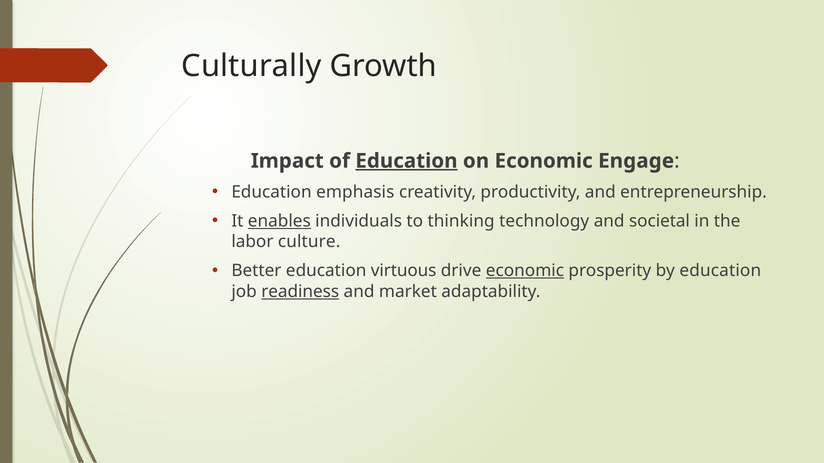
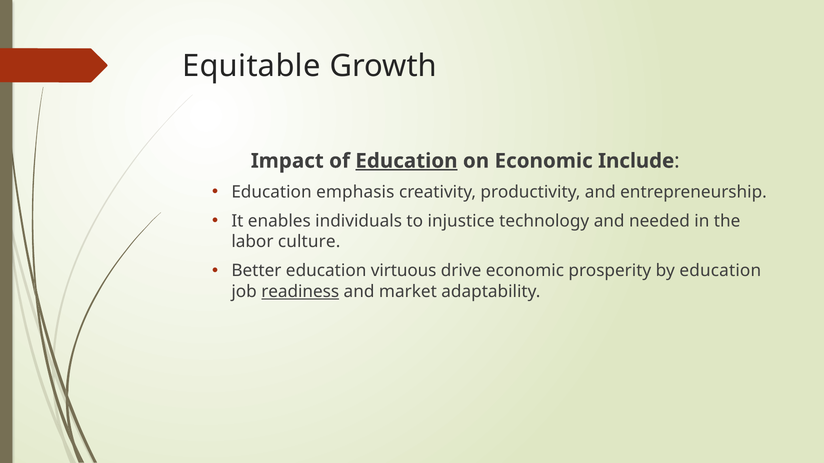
Culturally: Culturally -> Equitable
Engage: Engage -> Include
enables underline: present -> none
thinking: thinking -> injustice
societal: societal -> needed
economic at (525, 271) underline: present -> none
